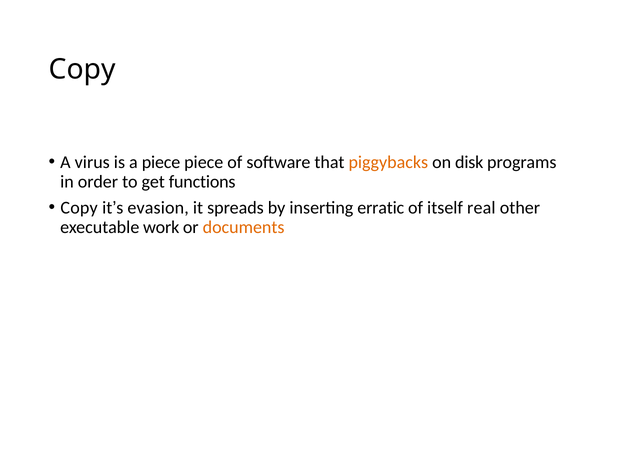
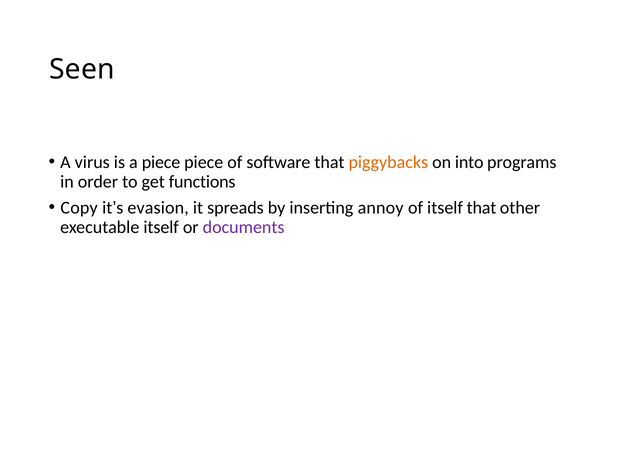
Copy at (82, 69): Copy -> Seen
disk: disk -> into
erratic: erratic -> annoy
itself real: real -> that
executable work: work -> itself
documents colour: orange -> purple
